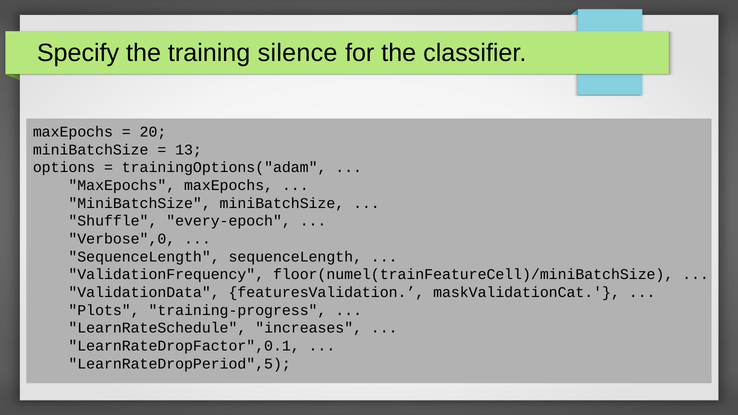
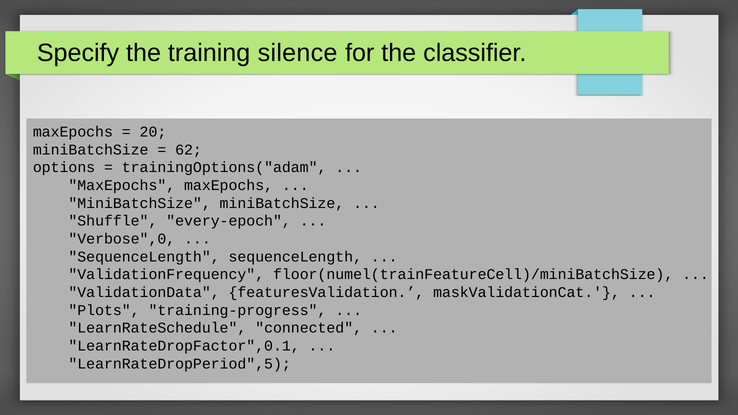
13: 13 -> 62
increases: increases -> connected
